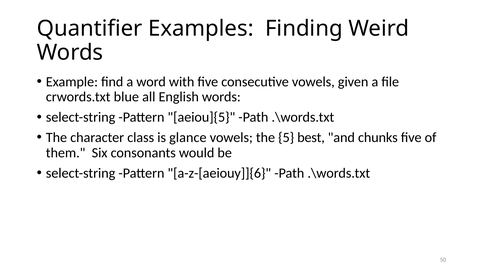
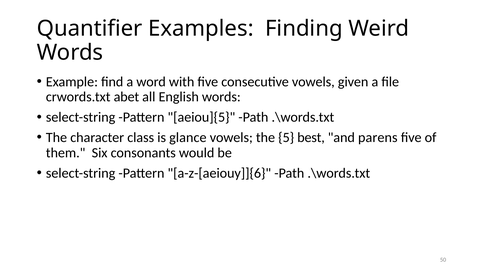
blue: blue -> abet
chunks: chunks -> parens
